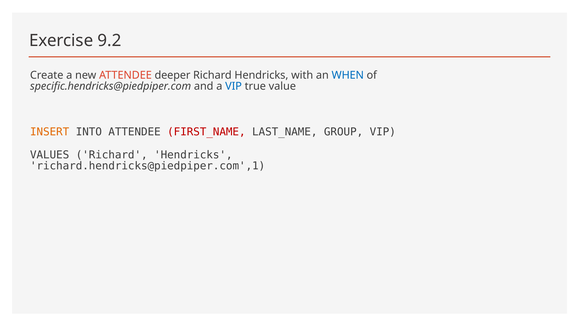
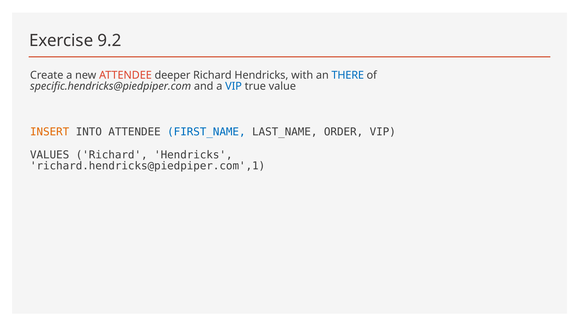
WHEN: WHEN -> THERE
FIRST_NAME colour: red -> blue
GROUP: GROUP -> ORDER
